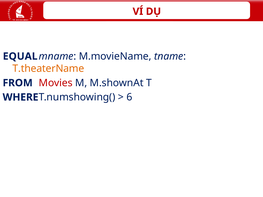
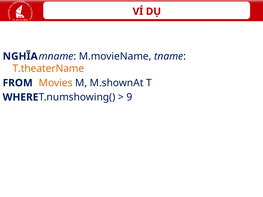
EQUAL: EQUAL -> NGHĨA
Movies colour: red -> orange
6: 6 -> 9
